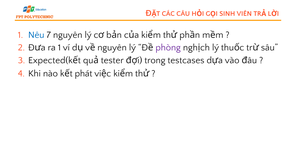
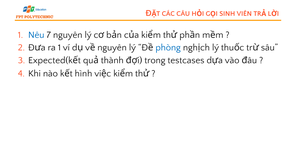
phòng colour: purple -> blue
tester: tester -> thành
phát: phát -> hình
